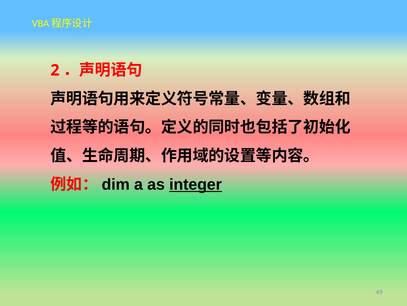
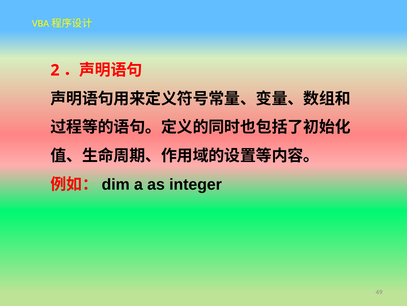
integer underline: present -> none
